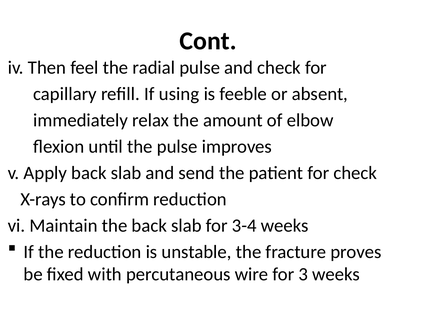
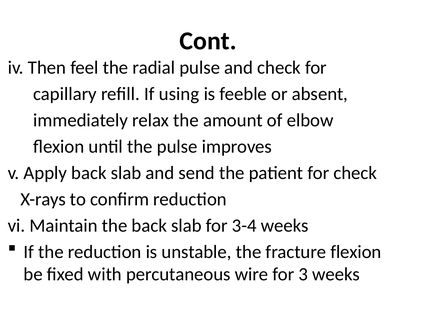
fracture proves: proves -> flexion
